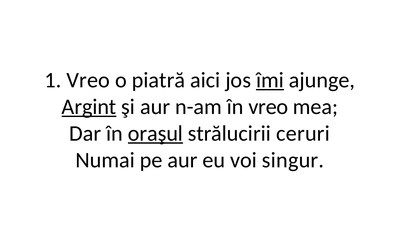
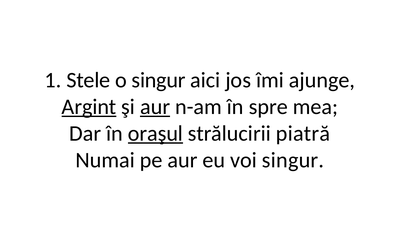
1 Vreo: Vreo -> Stele
o piatră: piatră -> singur
îmi underline: present -> none
aur at (155, 107) underline: none -> present
în vreo: vreo -> spre
ceruri: ceruri -> piatră
